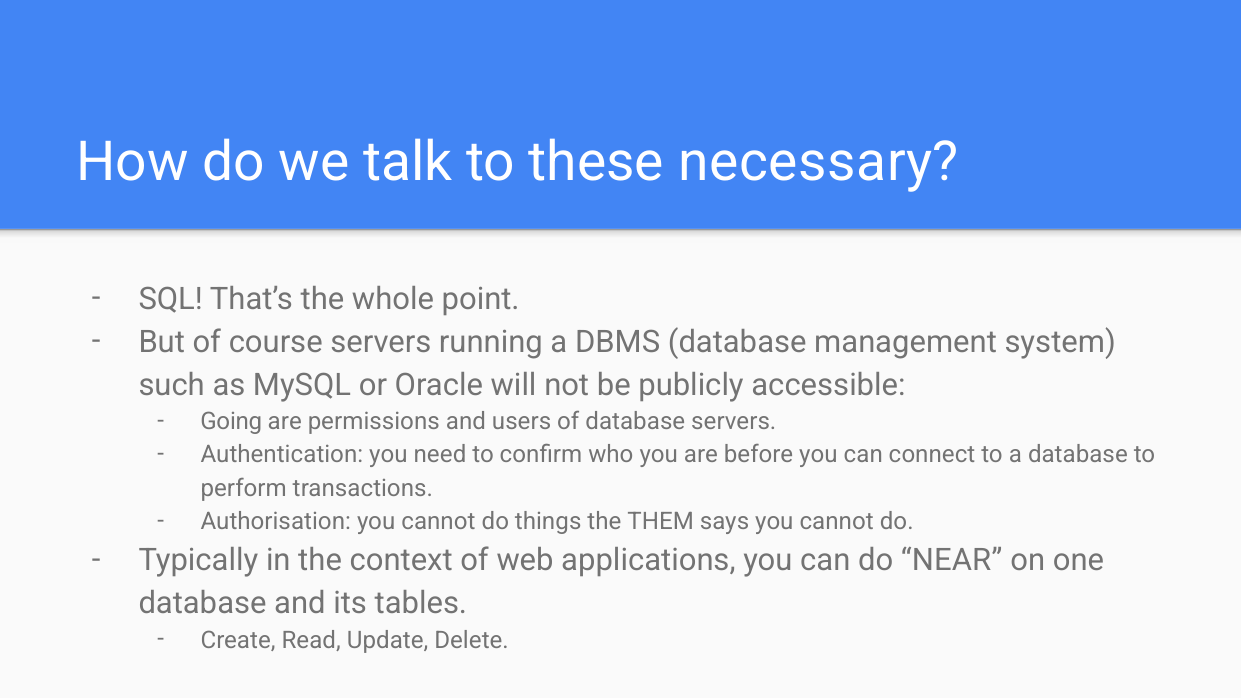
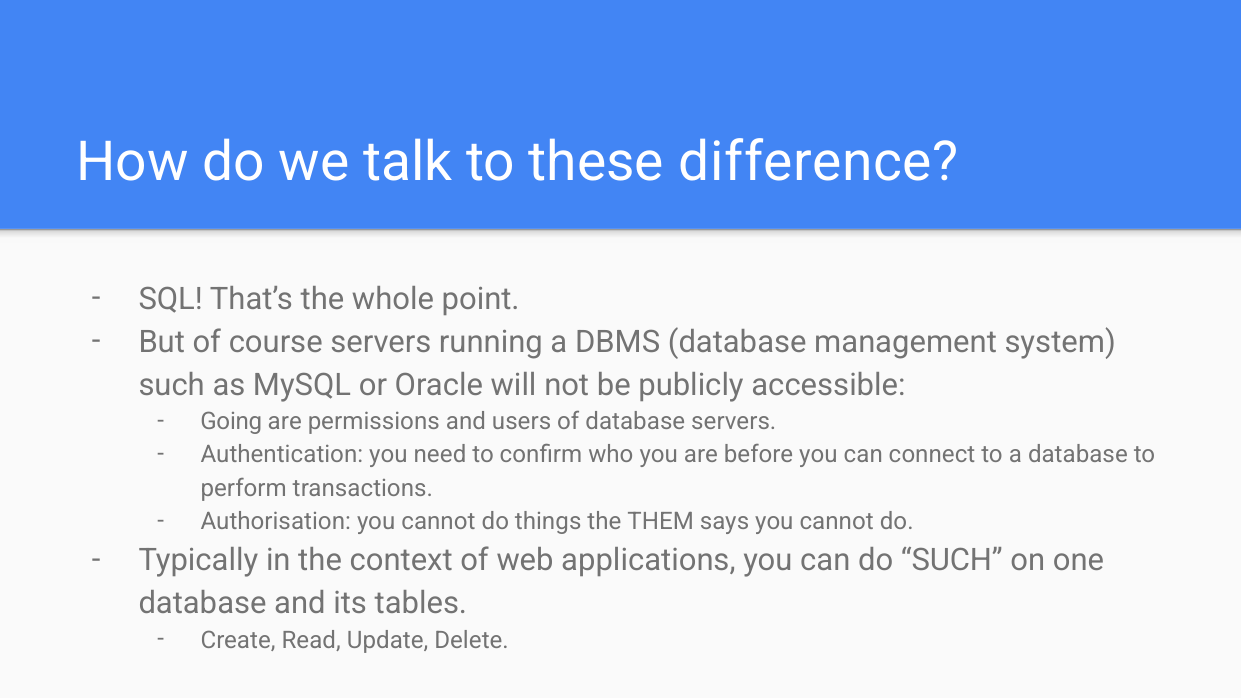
necessary: necessary -> difference
do NEAR: NEAR -> SUCH
